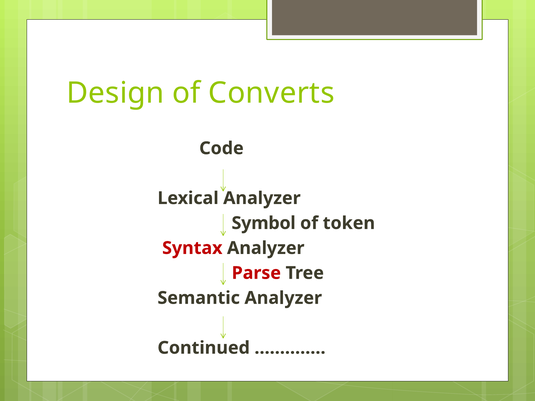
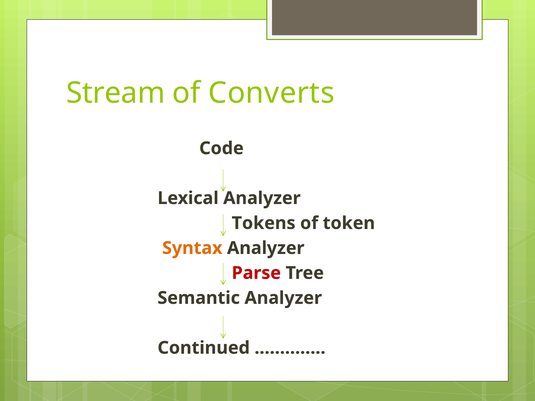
Design: Design -> Stream
Symbol: Symbol -> Tokens
Syntax colour: red -> orange
